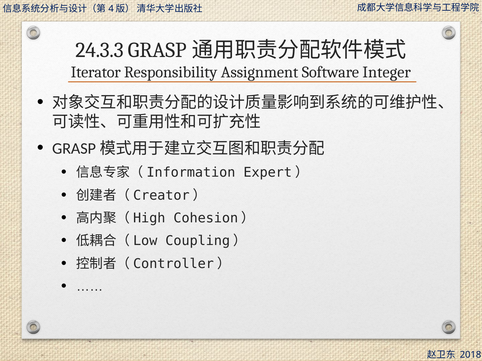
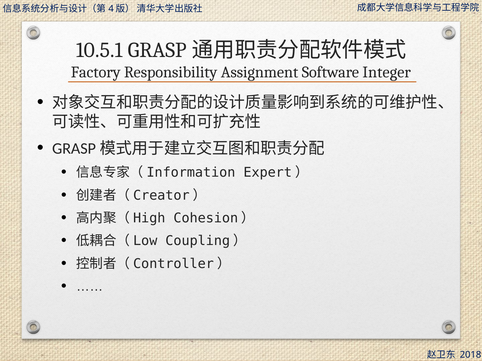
24.3.3: 24.3.3 -> 10.5.1
Iterator: Iterator -> Factory
